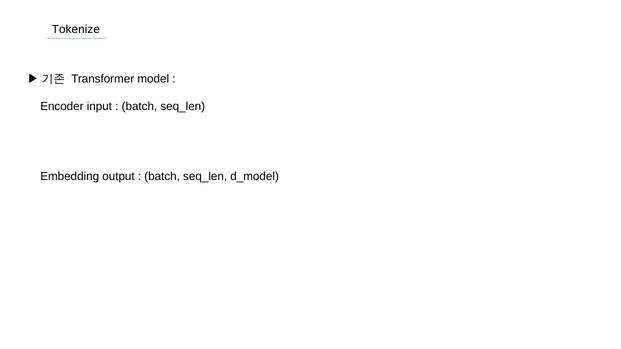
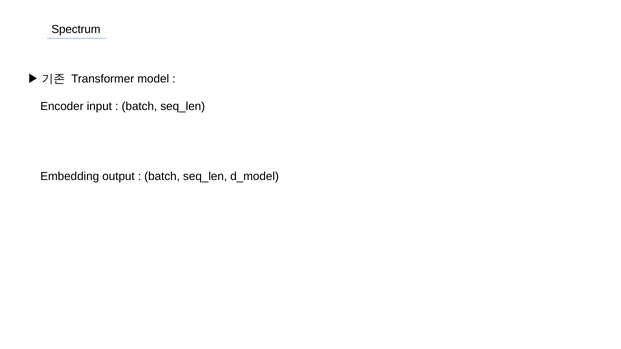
Tokenize: Tokenize -> Spectrum
